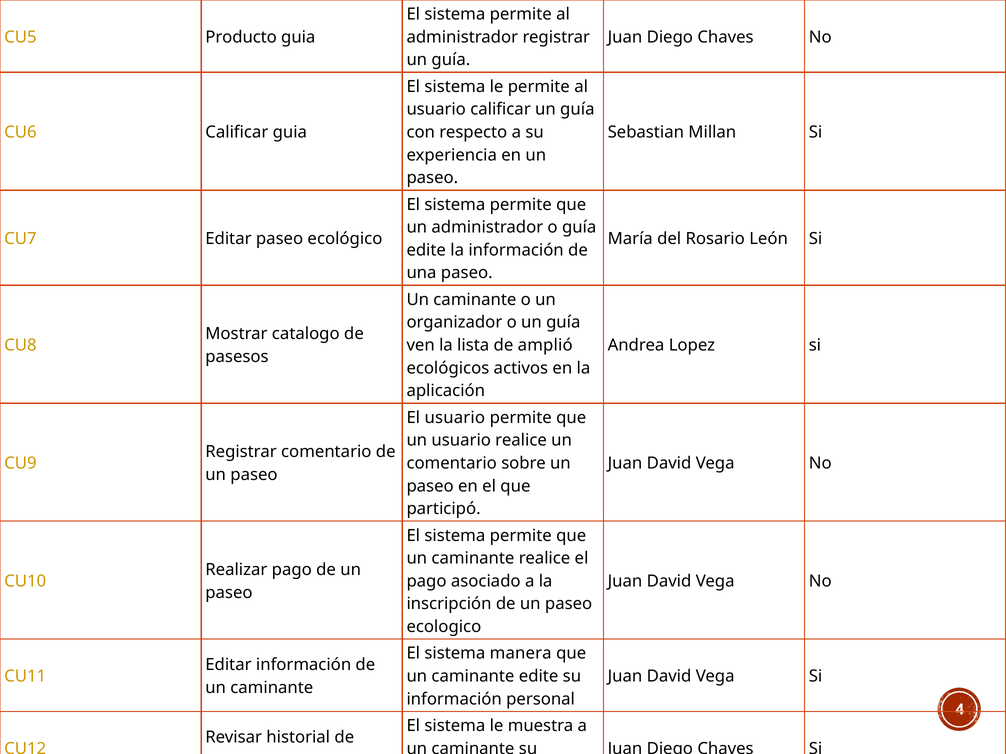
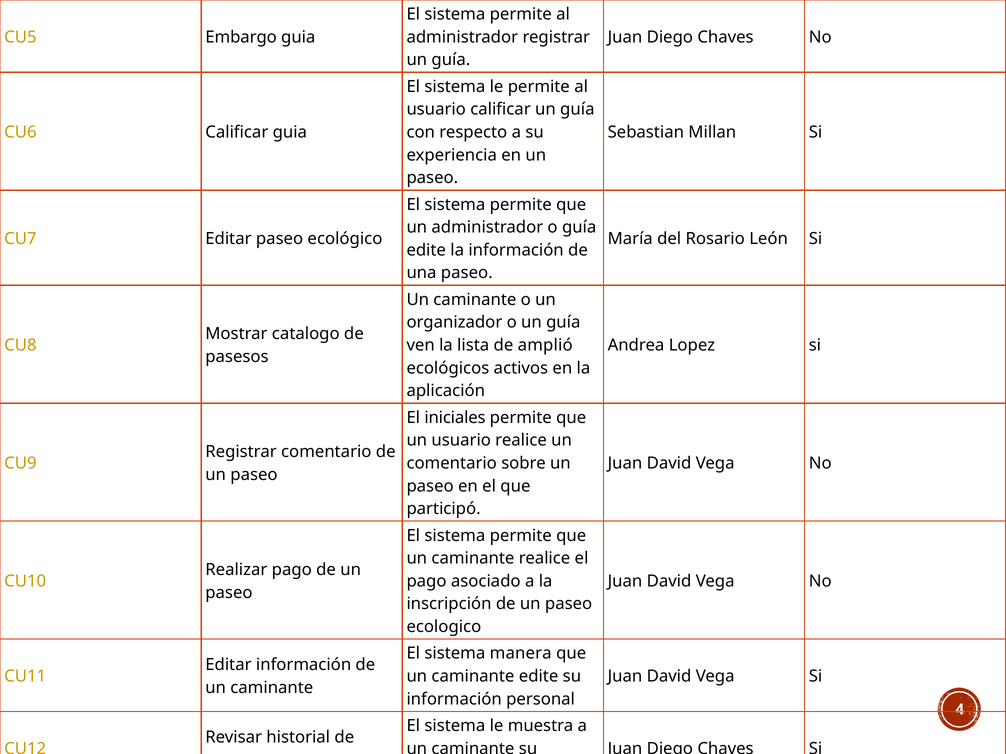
Producto: Producto -> Embargo
El usuario: usuario -> iniciales
